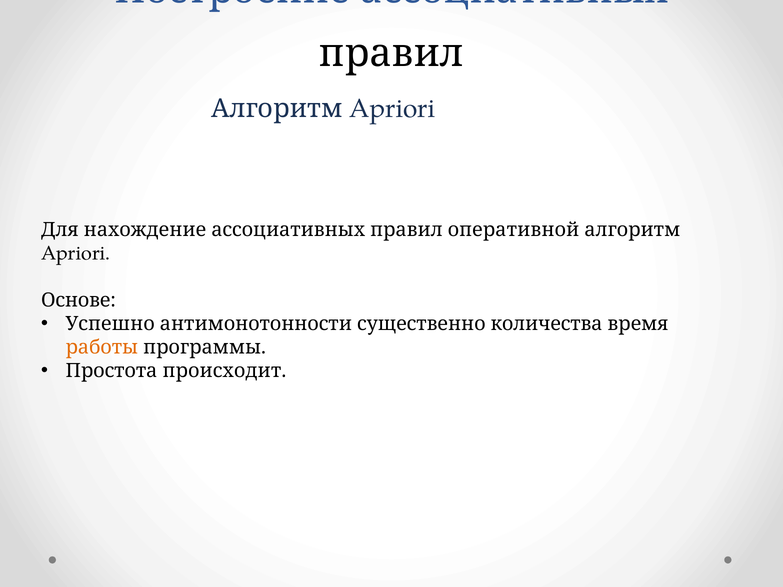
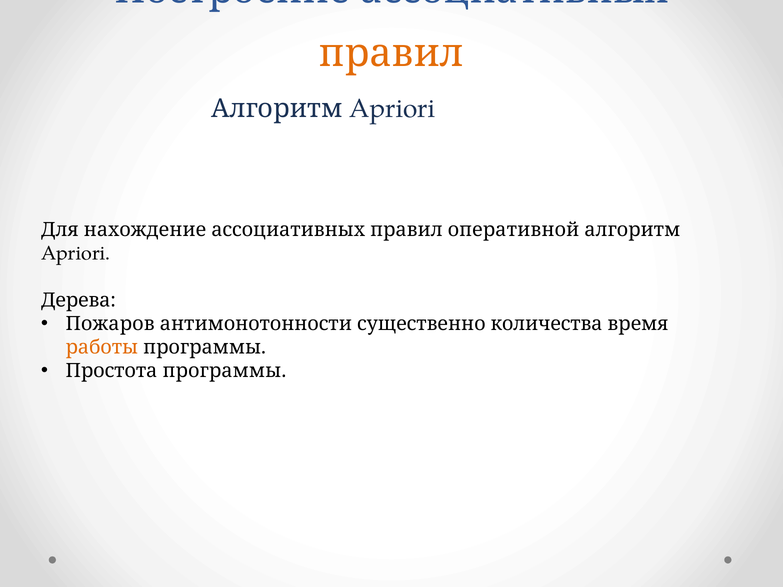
правил at (391, 53) colour: black -> orange
Основе: Основе -> Дерева
Успешно: Успешно -> Пожаров
Простота происходит: происходит -> программы
